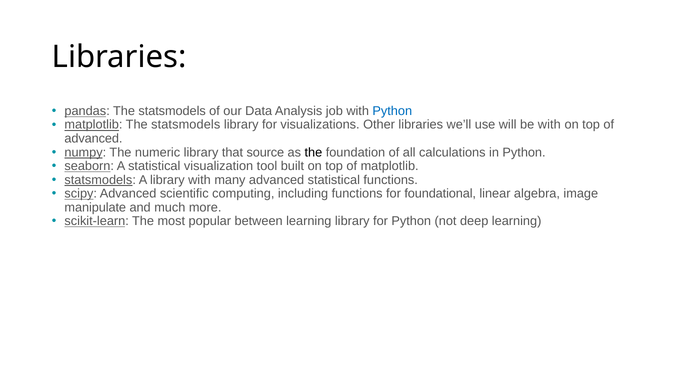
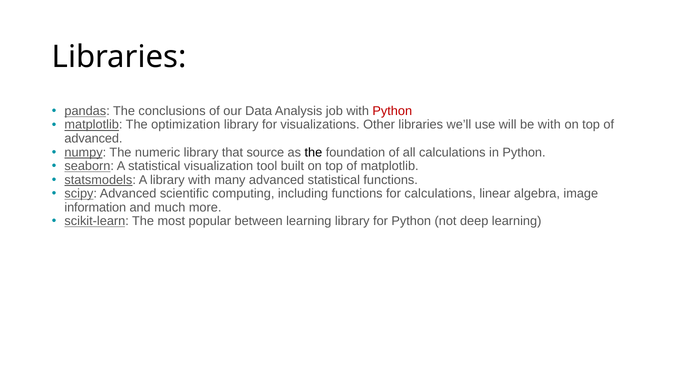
pandas The statsmodels: statsmodels -> conclusions
Python at (392, 111) colour: blue -> red
matplotlib The statsmodels: statsmodels -> optimization
for foundational: foundational -> calculations
manipulate: manipulate -> information
